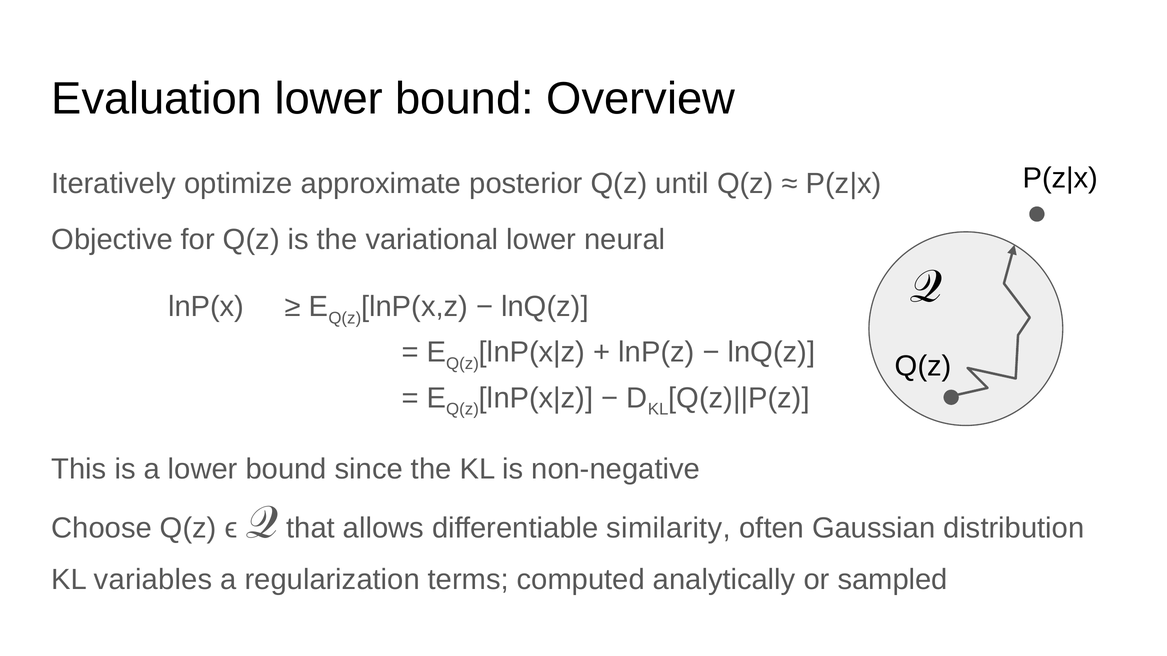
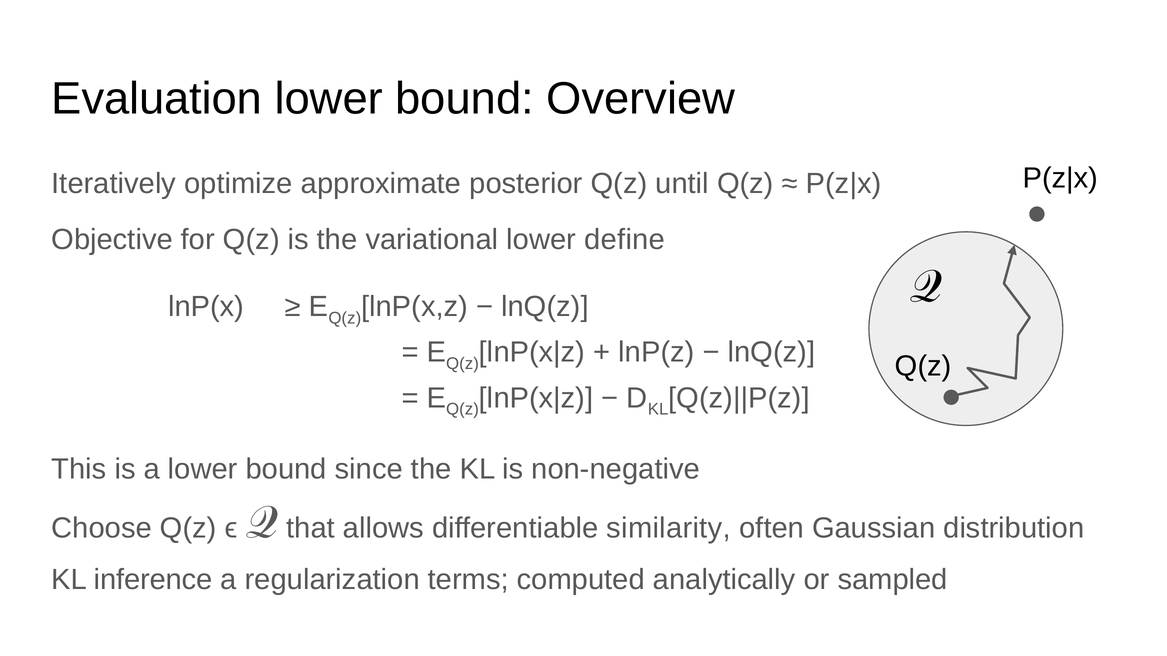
neural: neural -> define
variables: variables -> inference
